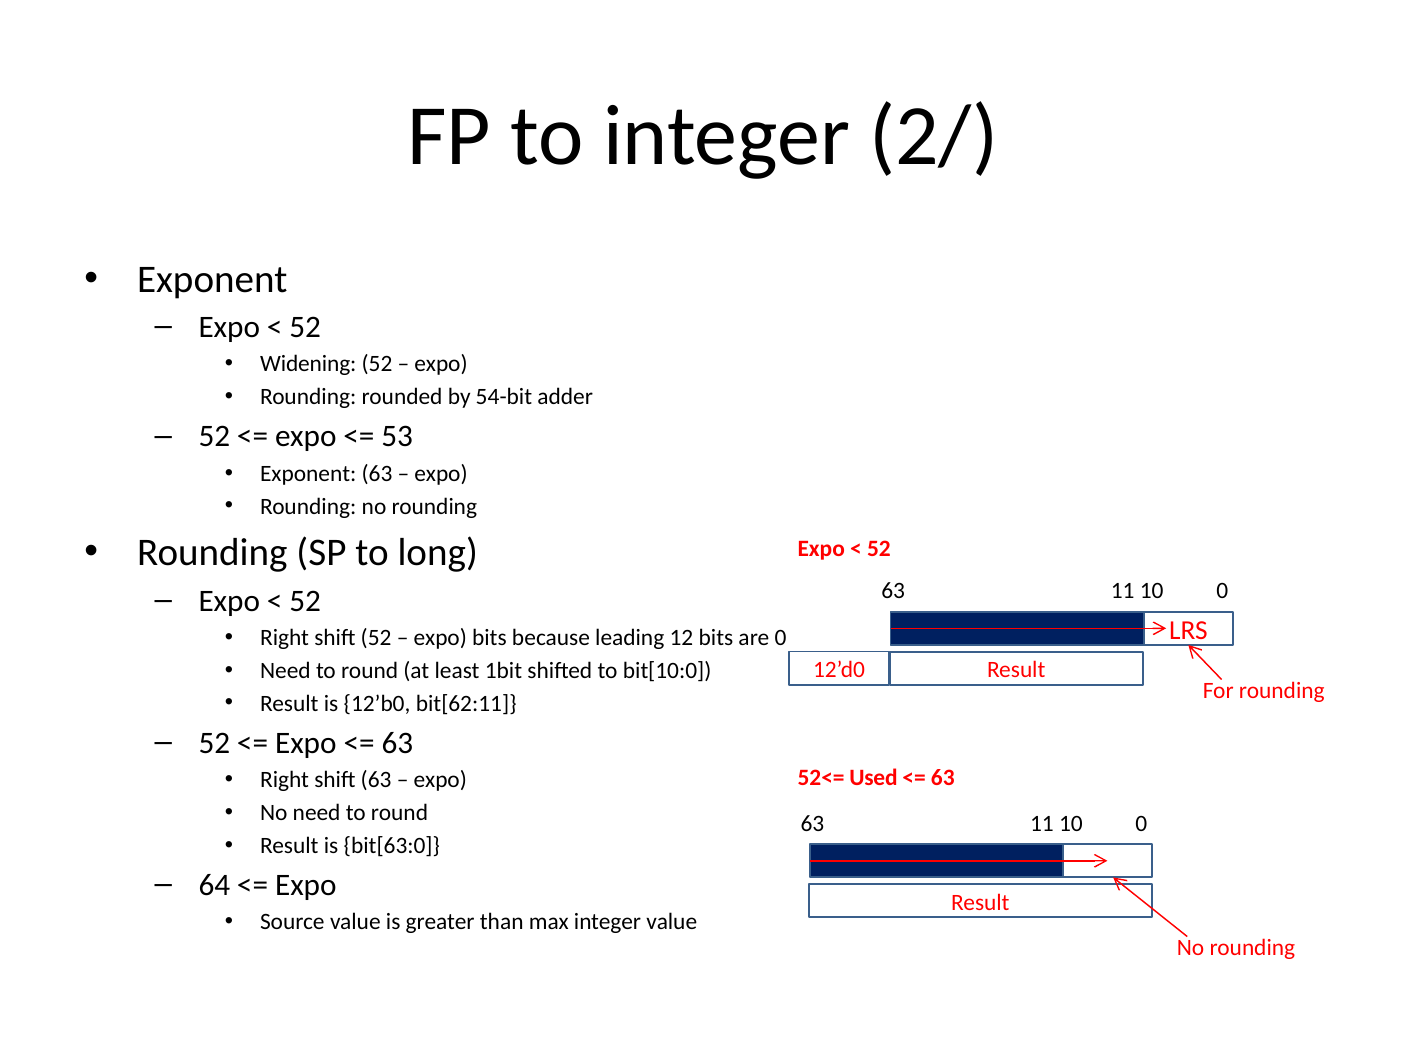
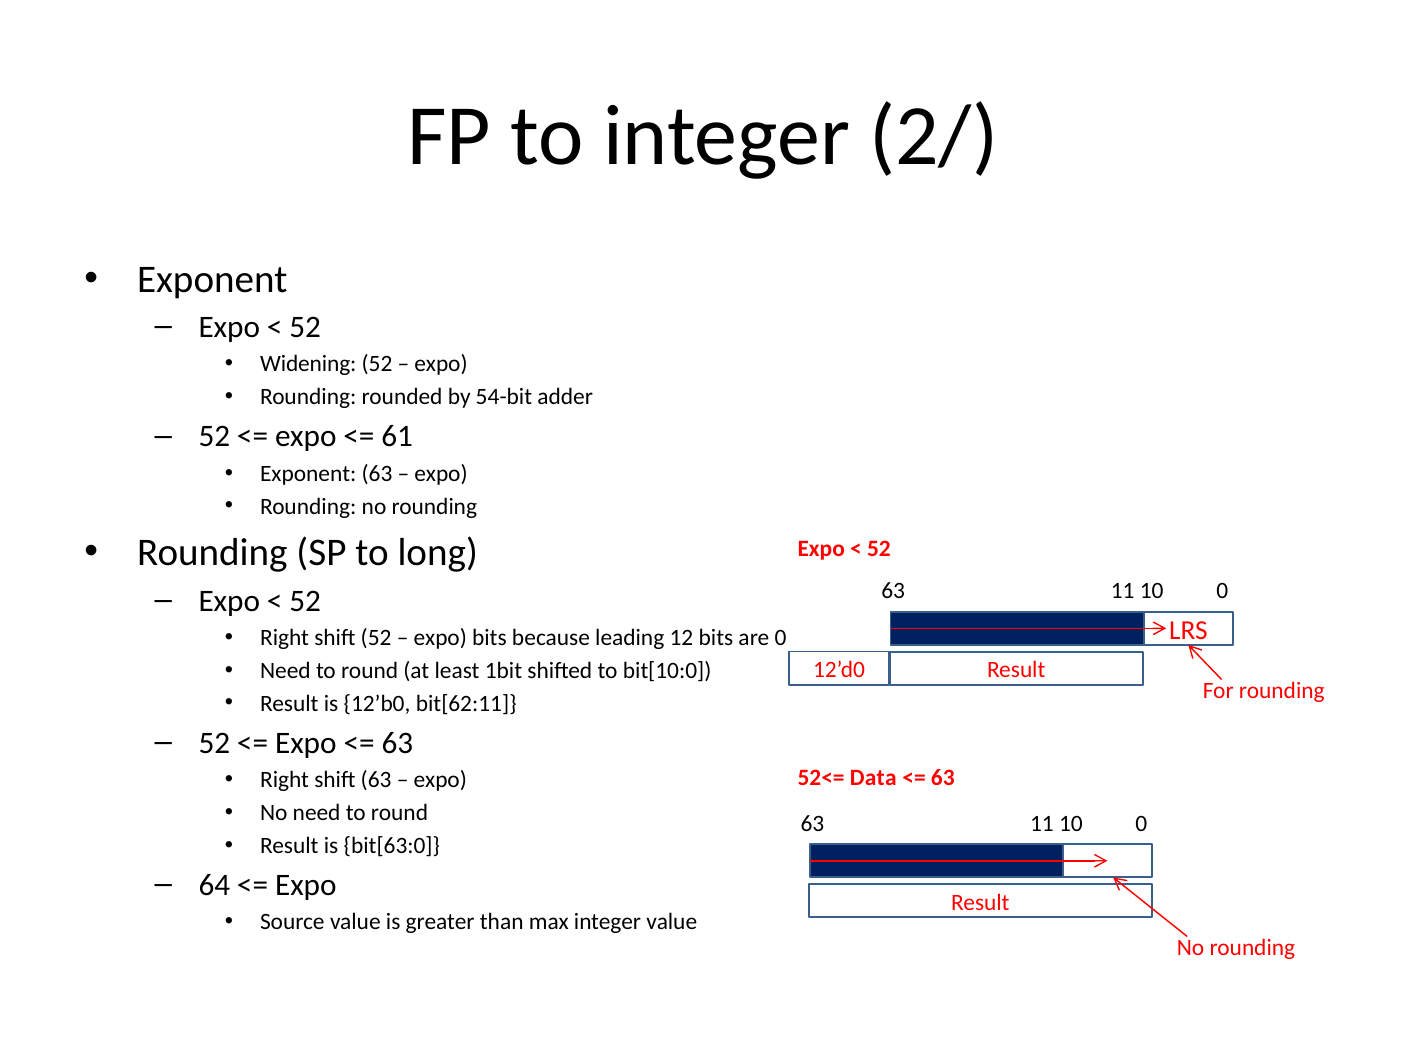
53: 53 -> 61
Used: Used -> Data
